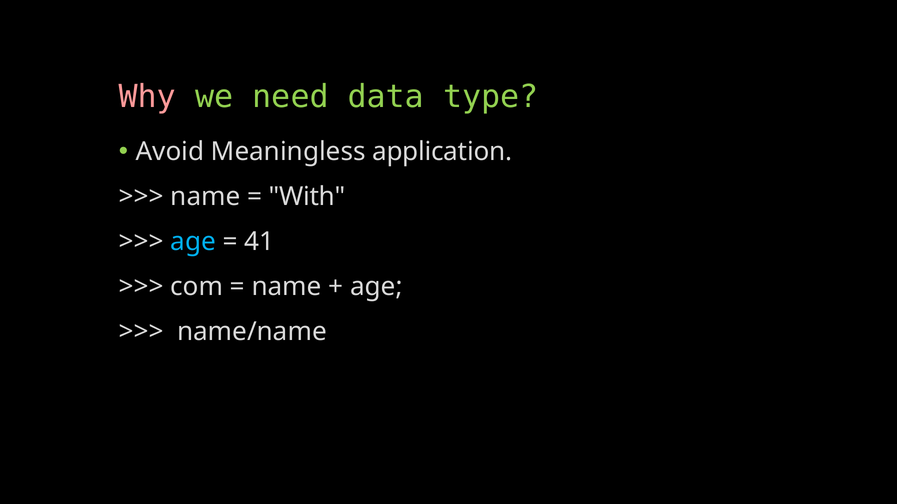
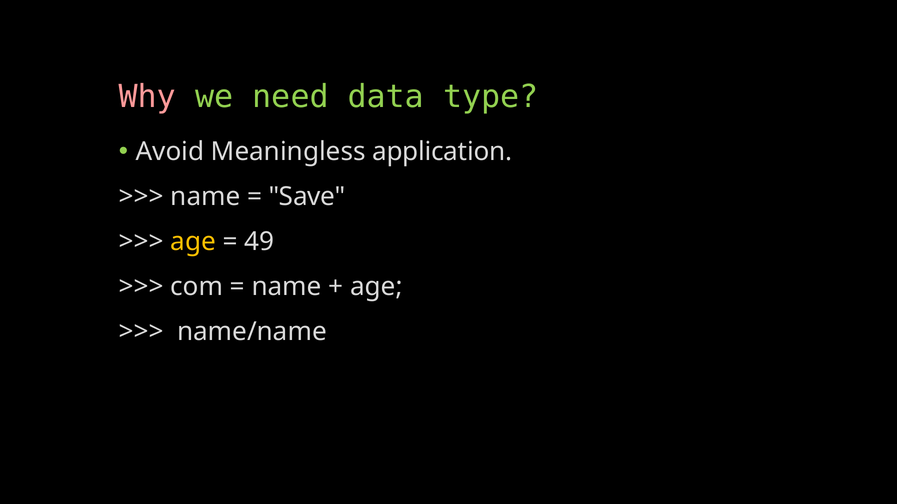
With: With -> Save
age at (193, 242) colour: light blue -> yellow
41: 41 -> 49
